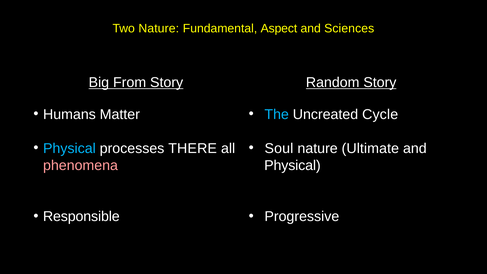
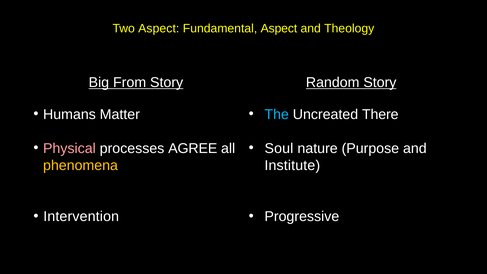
Two Nature: Nature -> Aspect
Sciences: Sciences -> Theology
Cycle: Cycle -> There
Physical at (69, 148) colour: light blue -> pink
THERE: THERE -> AGREE
Ultimate: Ultimate -> Purpose
phenomena colour: pink -> yellow
Physical at (292, 165): Physical -> Institute
Responsible: Responsible -> Intervention
